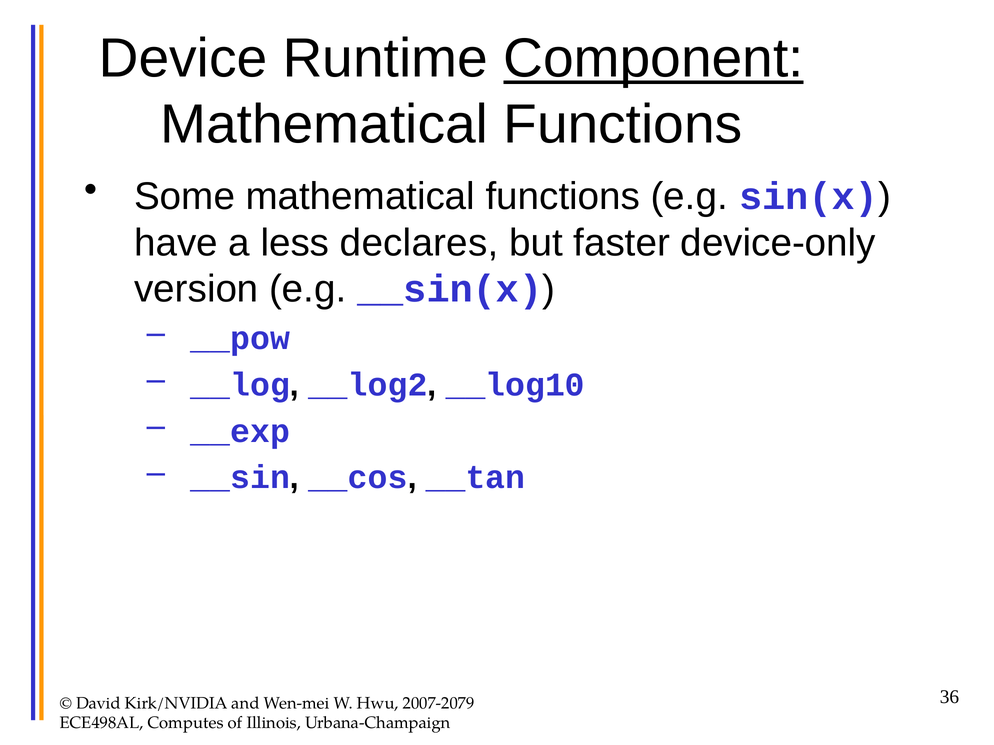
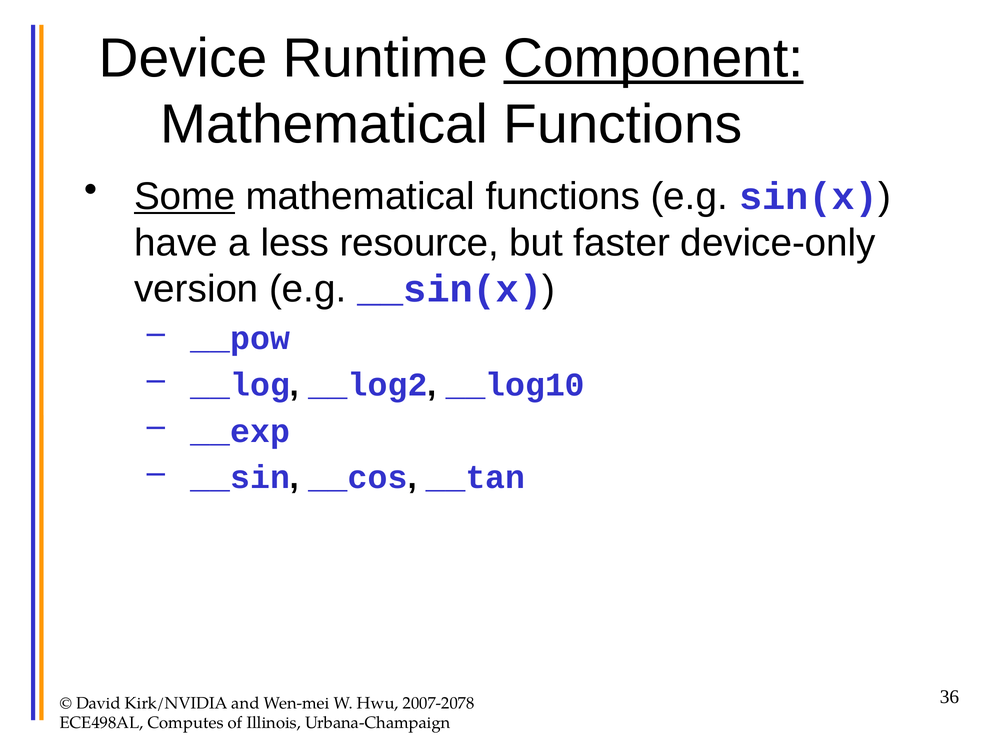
Some underline: none -> present
declares: declares -> resource
2007-2079: 2007-2079 -> 2007-2078
